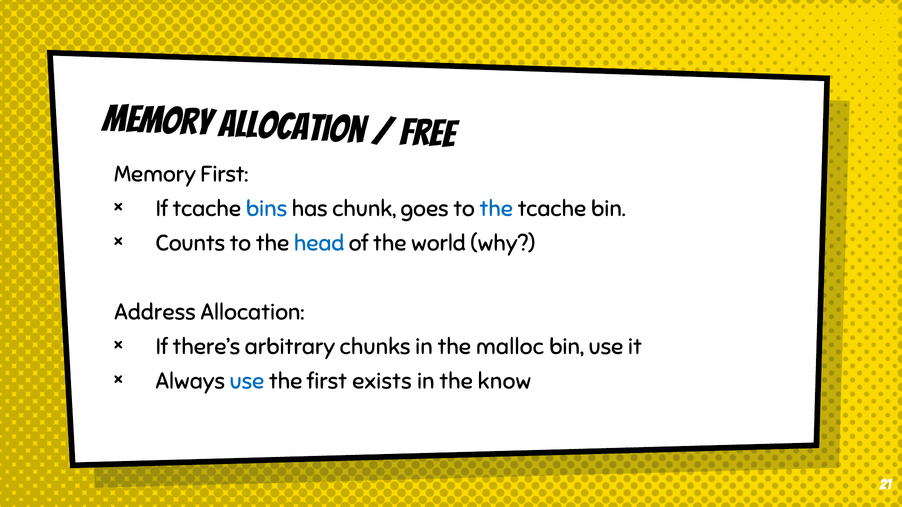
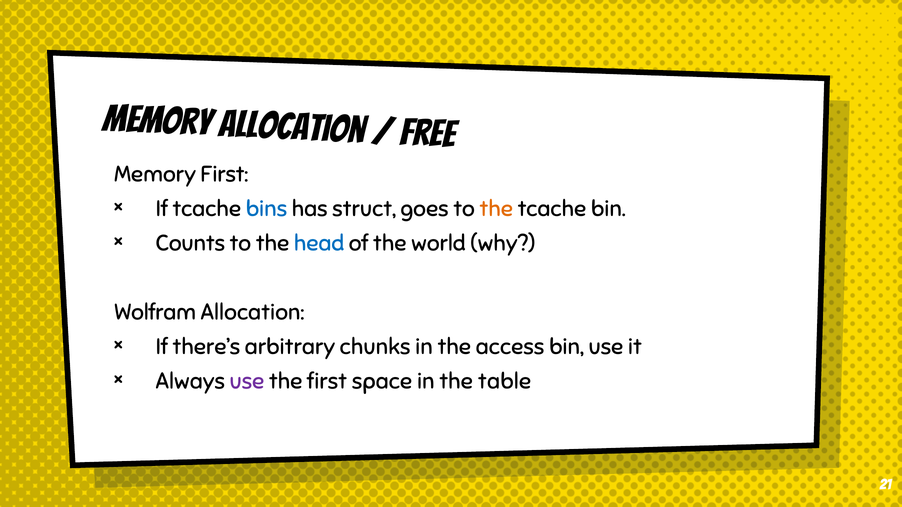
chunk: chunk -> struct
the at (496, 209) colour: blue -> orange
Address: Address -> Wolfram
malloc: malloc -> access
use at (247, 382) colour: blue -> purple
exists: exists -> space
know: know -> table
